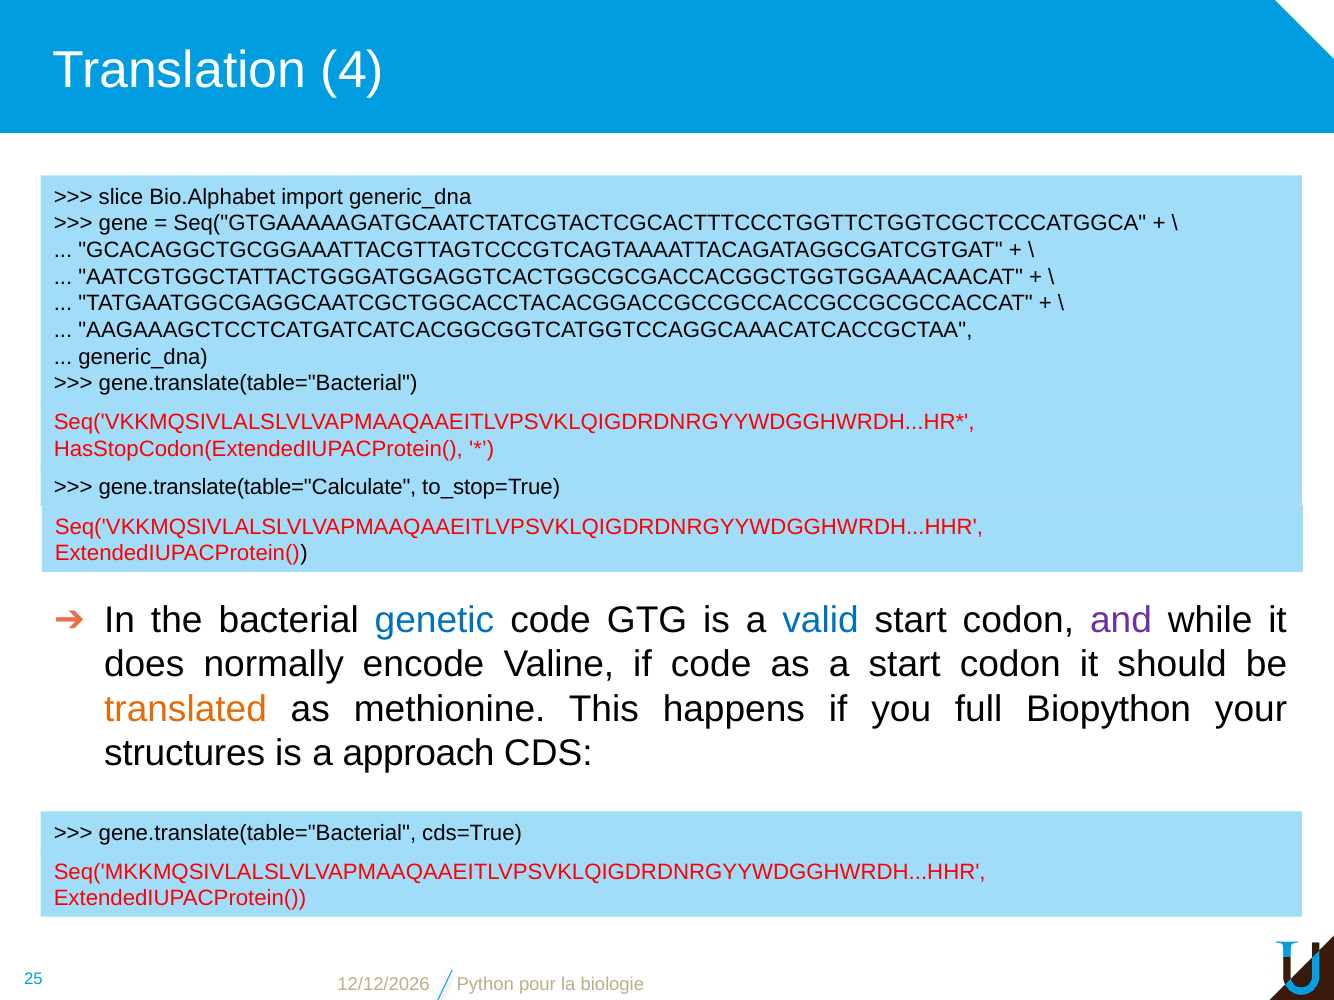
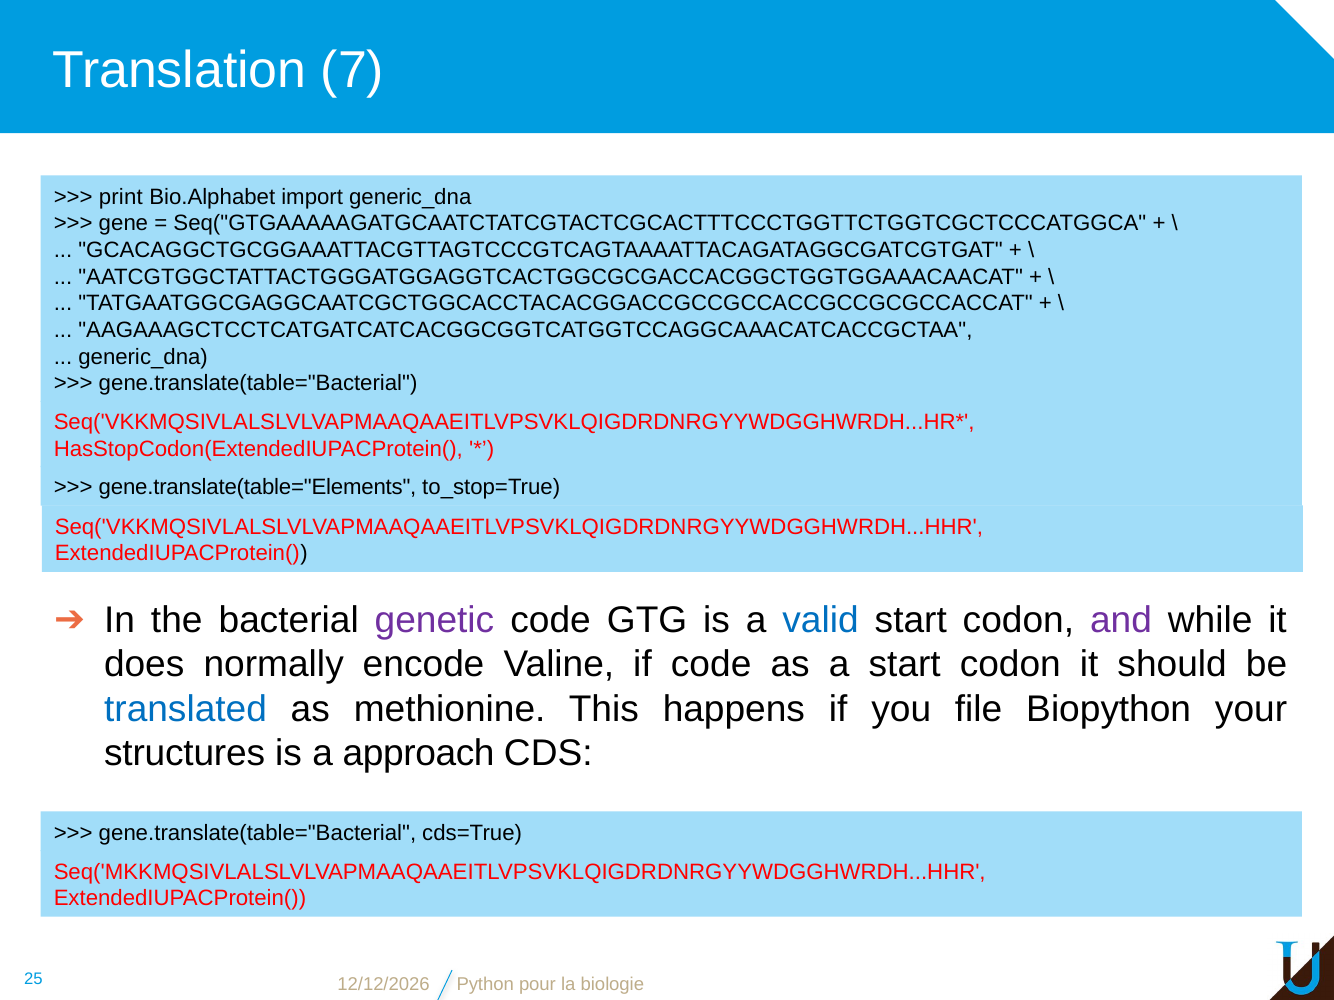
4: 4 -> 7
slice: slice -> print
gene.translate(table="Calculate: gene.translate(table="Calculate -> gene.translate(table="Elements
genetic colour: blue -> purple
translated colour: orange -> blue
full: full -> file
